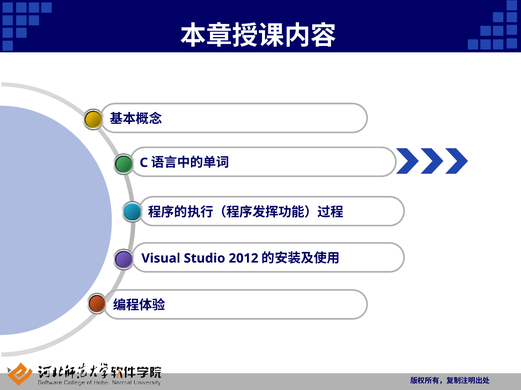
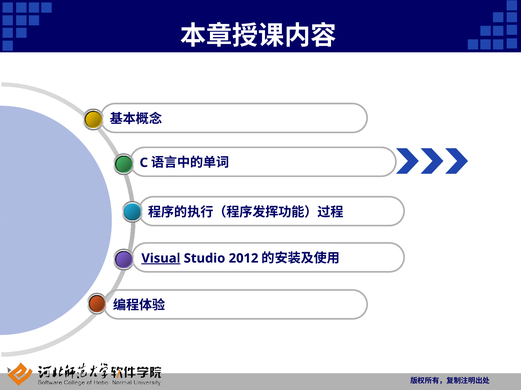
Visual underline: none -> present
